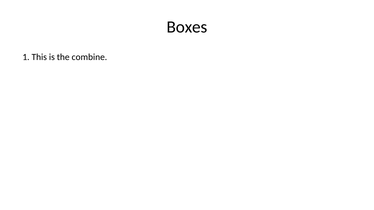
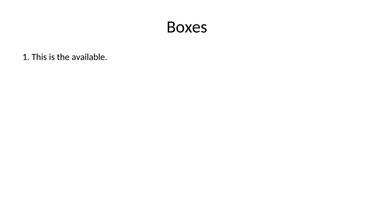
combine: combine -> available
